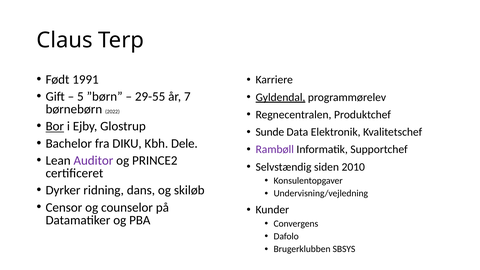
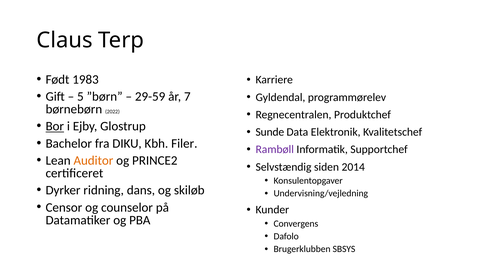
1991: 1991 -> 1983
29-55: 29-55 -> 29-59
Gyldendal underline: present -> none
Dele: Dele -> Filer
Auditor colour: purple -> orange
2010: 2010 -> 2014
